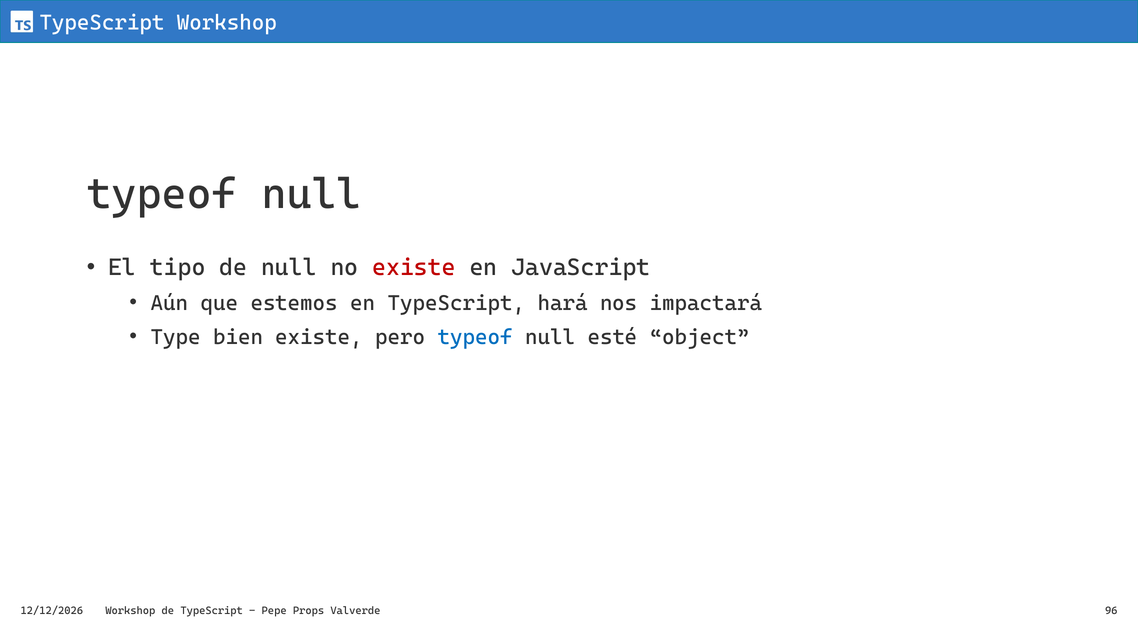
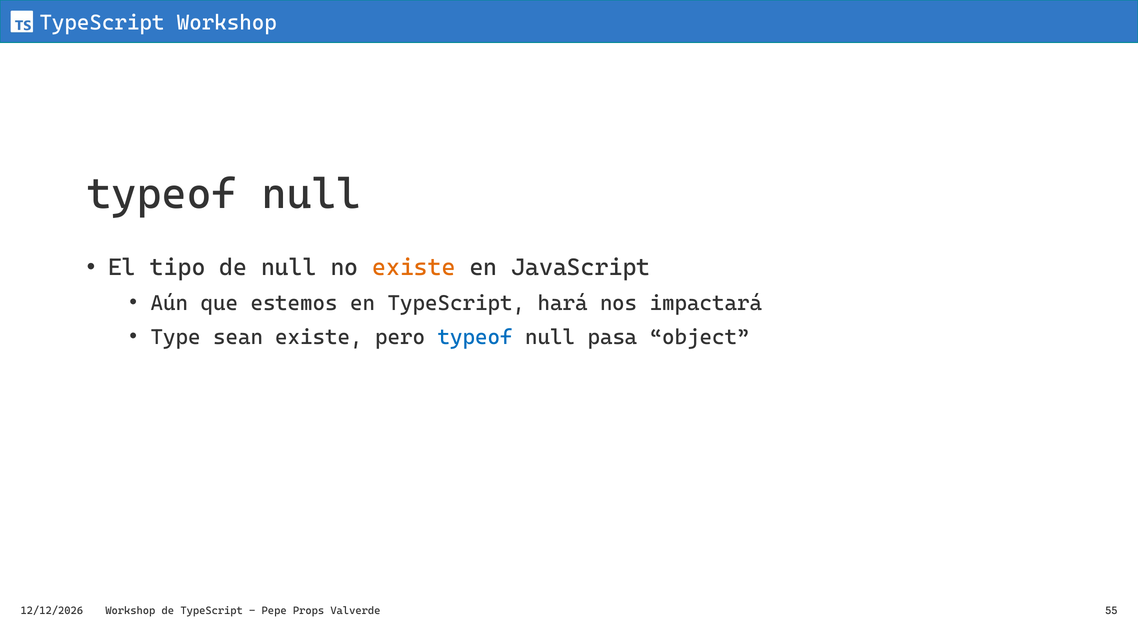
existe at (414, 268) colour: red -> orange
bien: bien -> sean
esté: esté -> pasa
96: 96 -> 55
